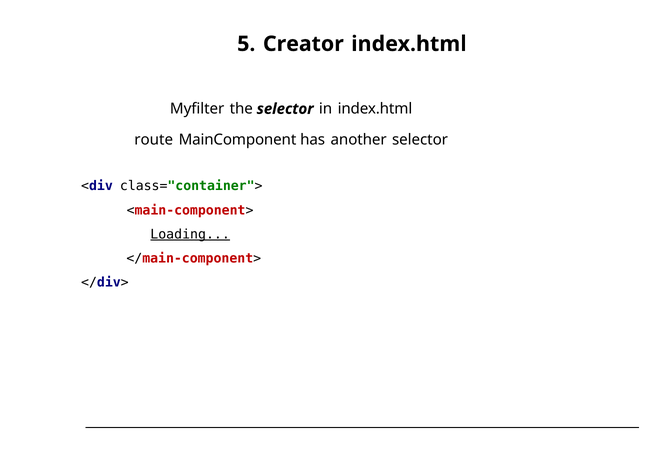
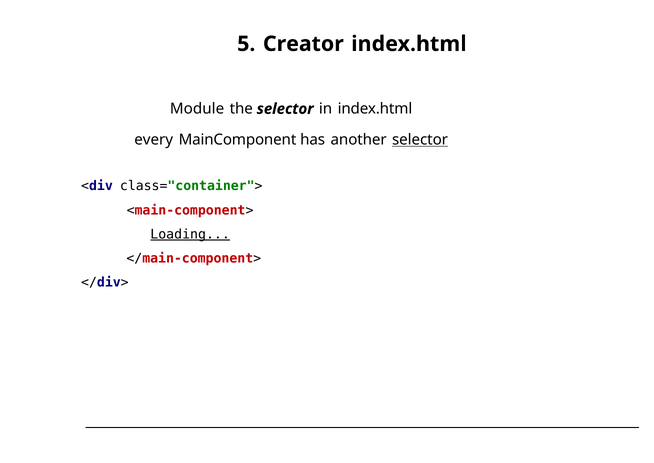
Myfilter: Myfilter -> Module
route: route -> every
selector at (420, 140) underline: none -> present
